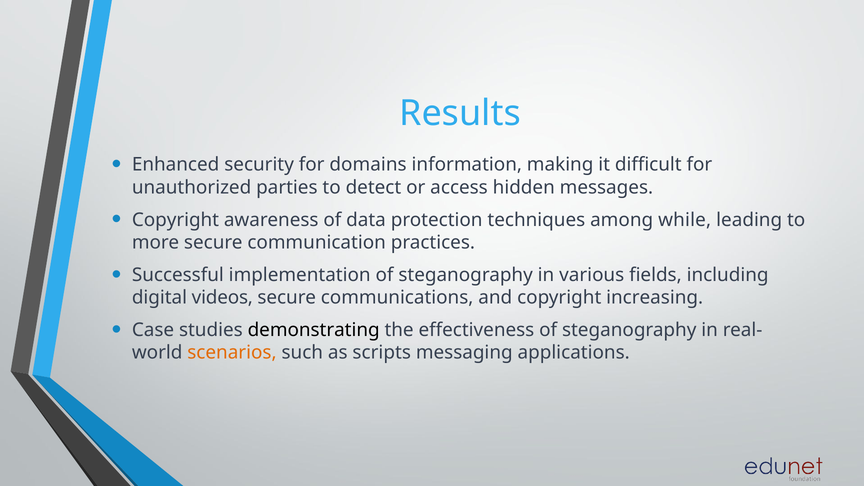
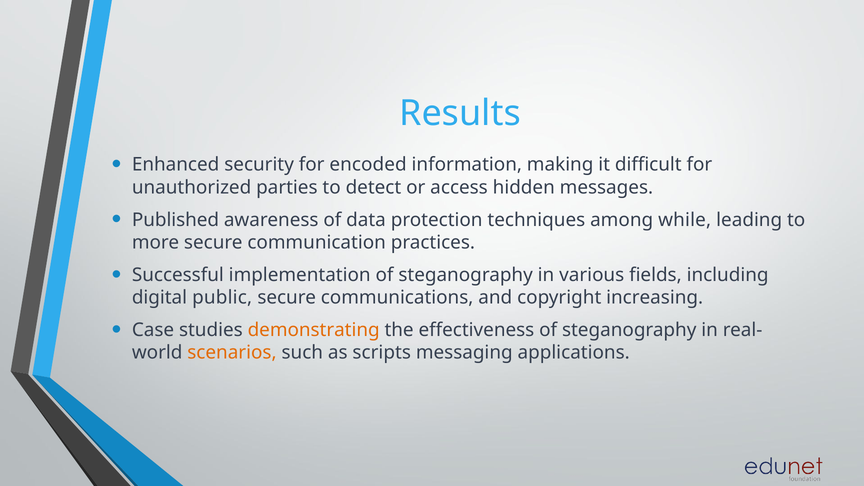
domains: domains -> encoded
Copyright at (175, 220): Copyright -> Published
videos: videos -> public
demonstrating colour: black -> orange
